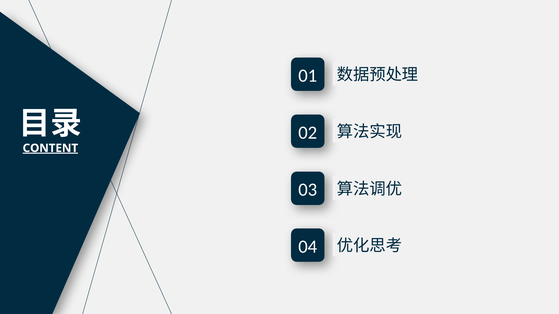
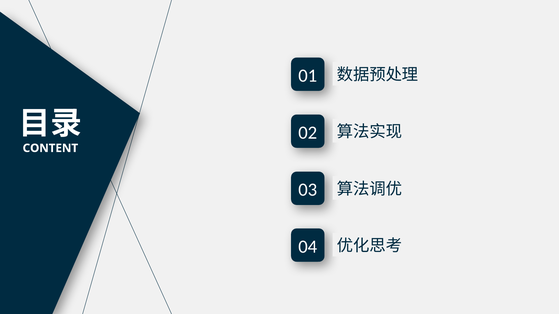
CONTENT underline: present -> none
